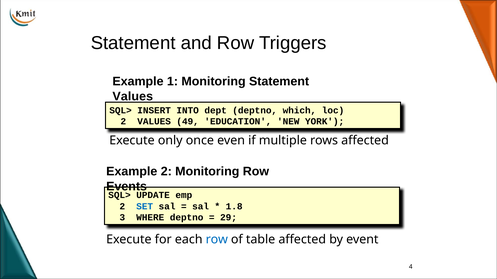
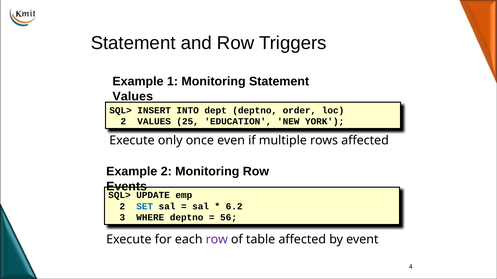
which: which -> order
49: 49 -> 25
1.8: 1.8 -> 6.2
29: 29 -> 56
row at (217, 240) colour: blue -> purple
